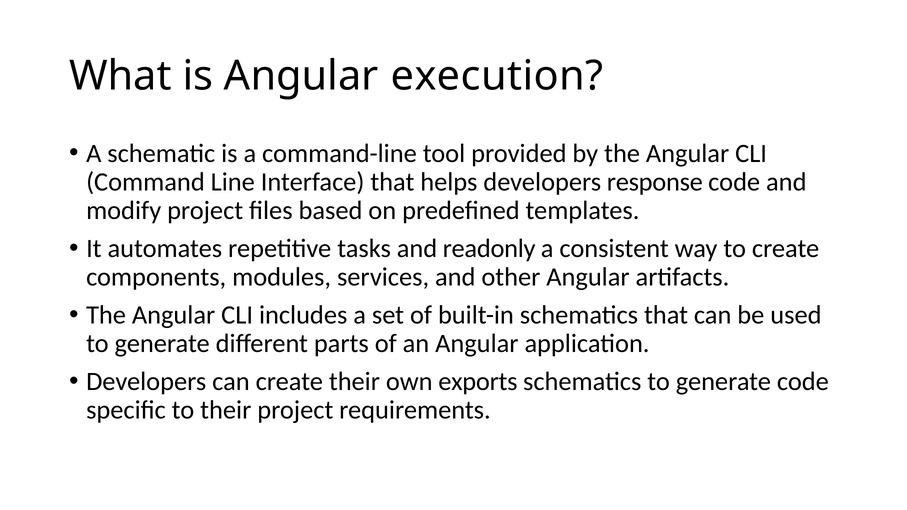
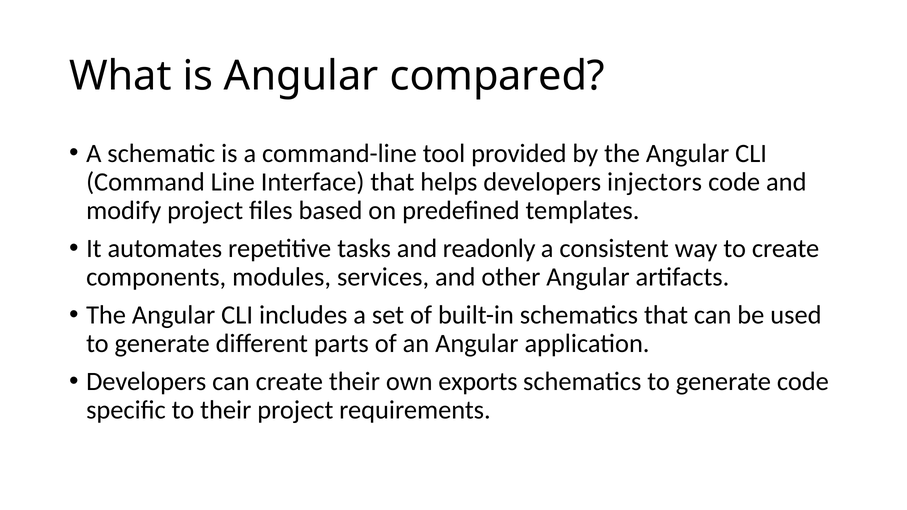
execution: execution -> compared
response: response -> injectors
